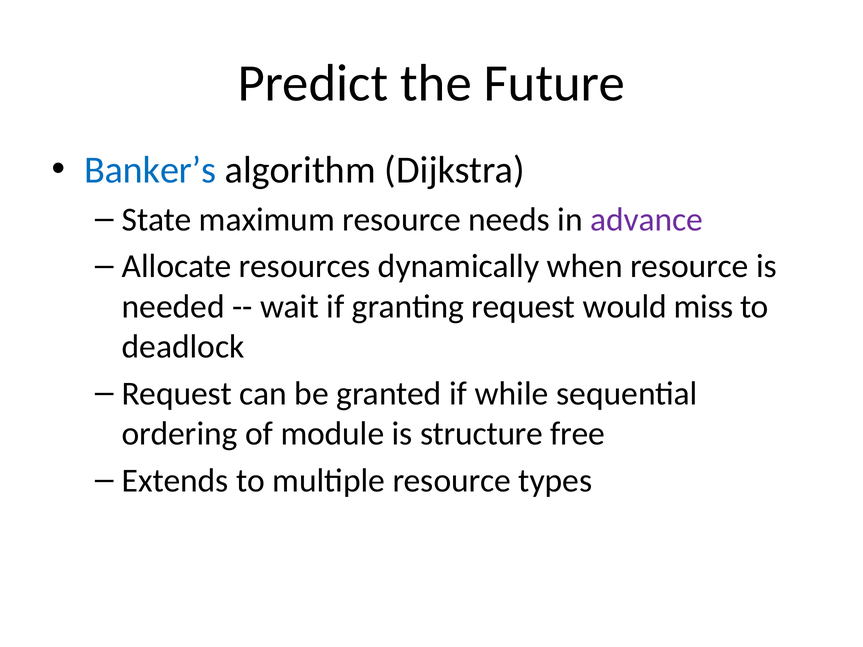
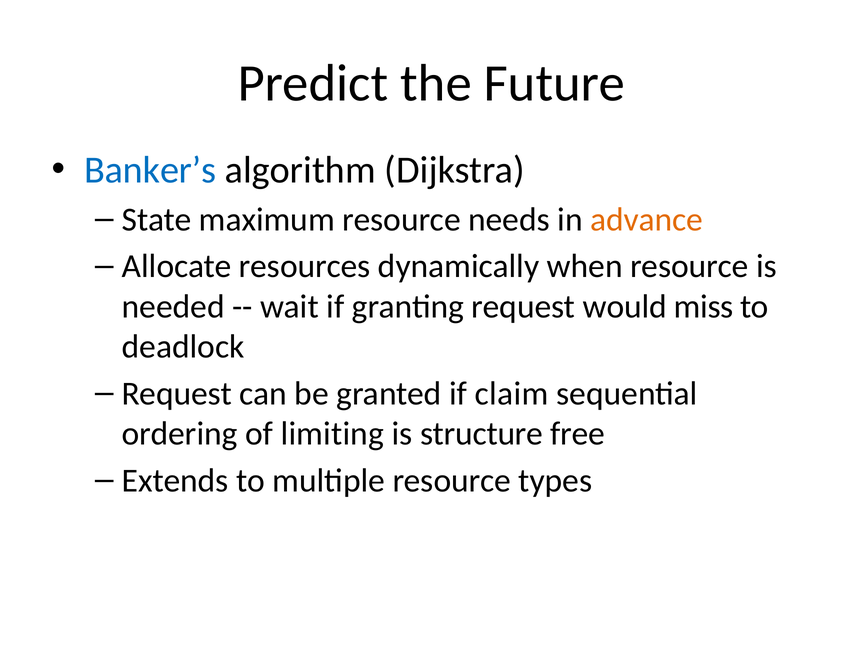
advance colour: purple -> orange
while: while -> claim
module: module -> limiting
